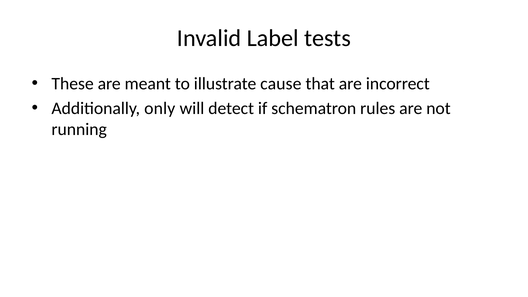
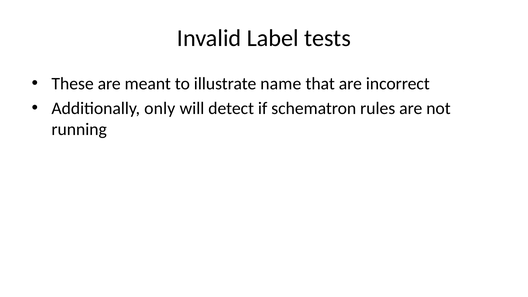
cause: cause -> name
